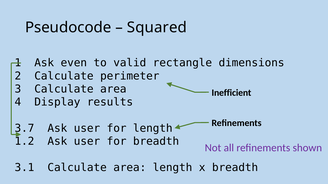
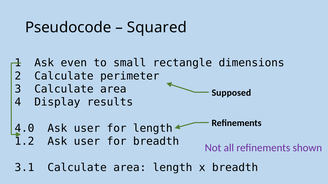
valid: valid -> small
Inefficient: Inefficient -> Supposed
3.7: 3.7 -> 4.0
